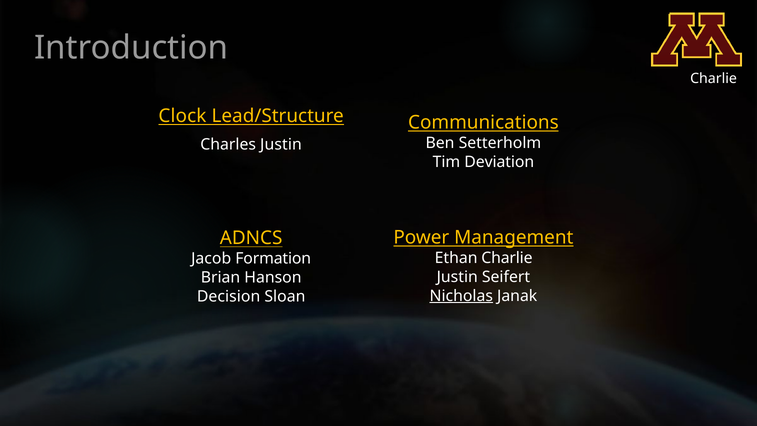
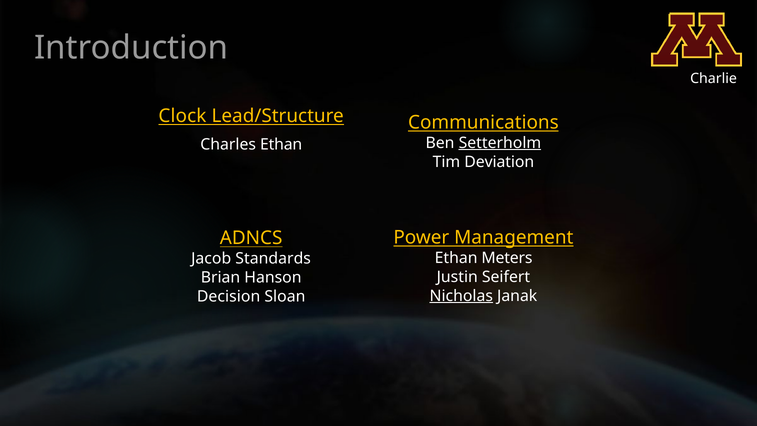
Setterholm underline: none -> present
Charles Justin: Justin -> Ethan
Ethan Charlie: Charlie -> Meters
Formation: Formation -> Standards
